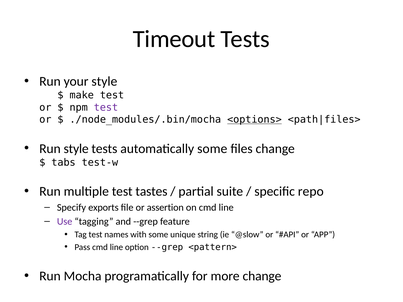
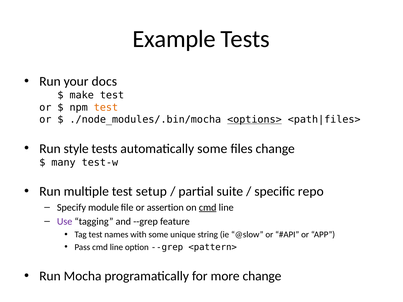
Timeout: Timeout -> Example
your style: style -> docs
test at (106, 108) colour: purple -> orange
tabs: tabs -> many
tastes: tastes -> setup
exports: exports -> module
cmd at (208, 208) underline: none -> present
